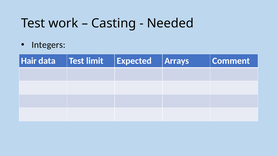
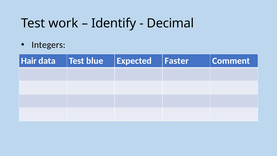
Casting: Casting -> Identify
Needed: Needed -> Decimal
limit: limit -> blue
Arrays: Arrays -> Faster
